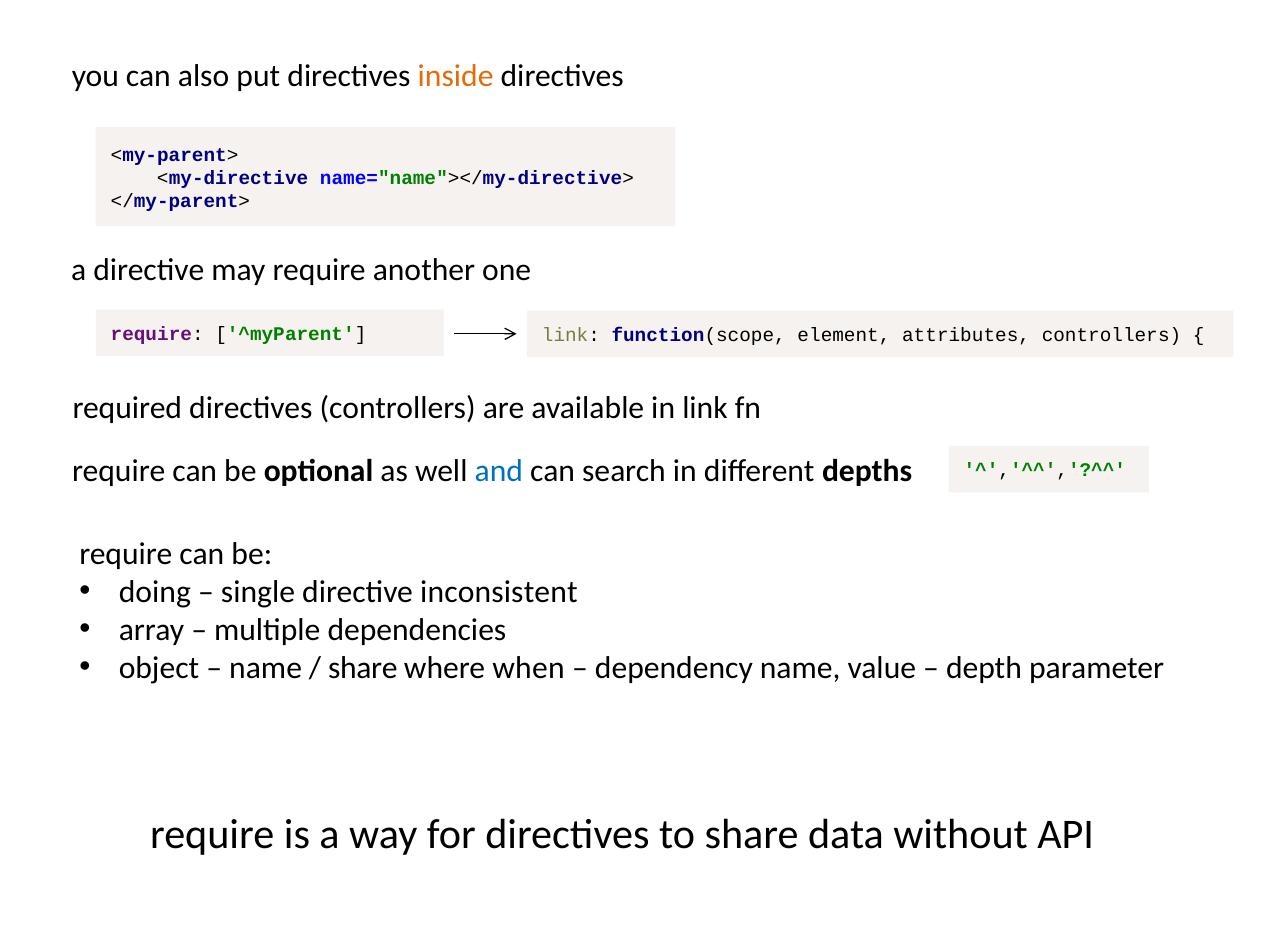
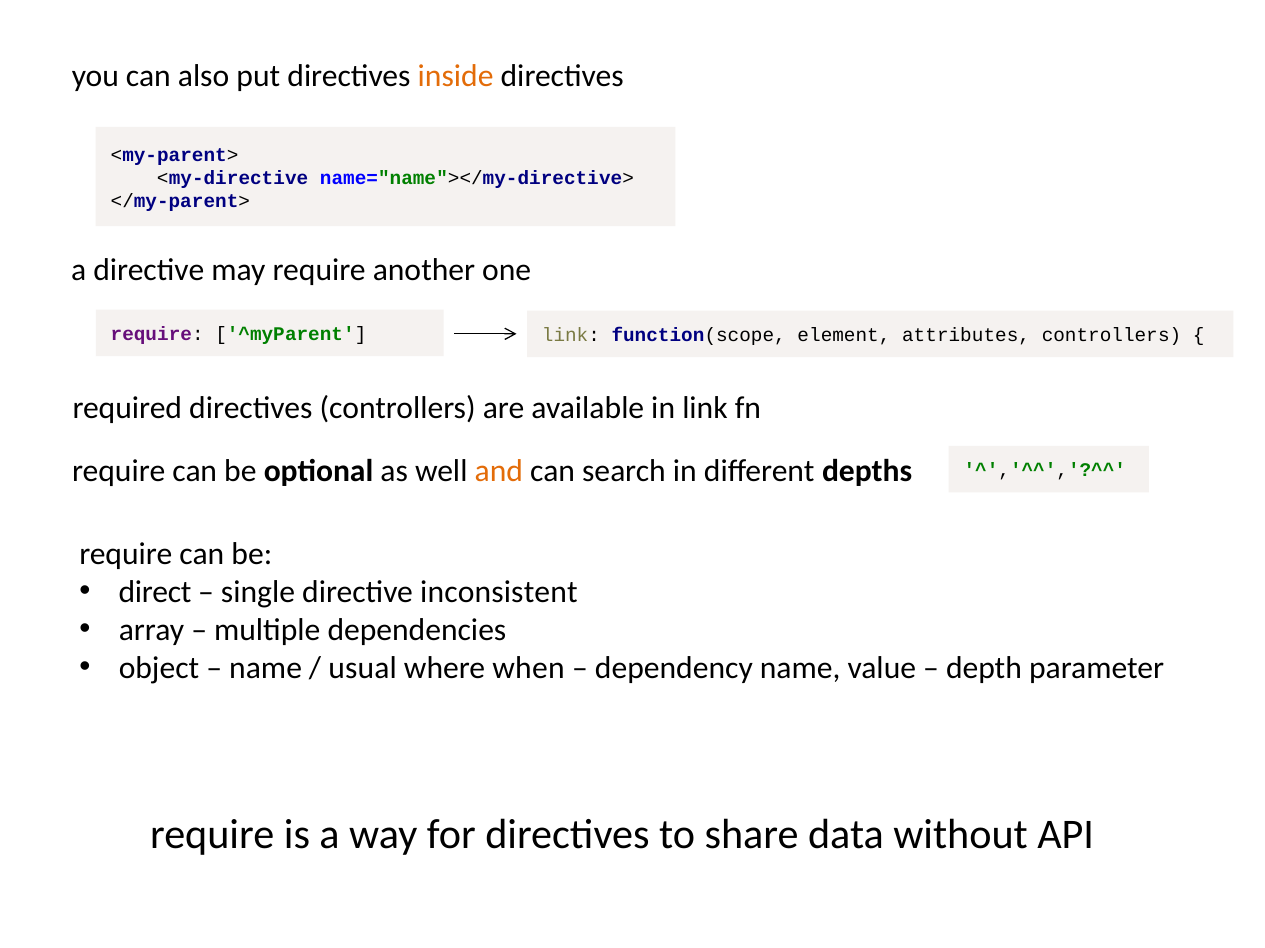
and colour: blue -> orange
doing: doing -> direct
share at (363, 668): share -> usual
